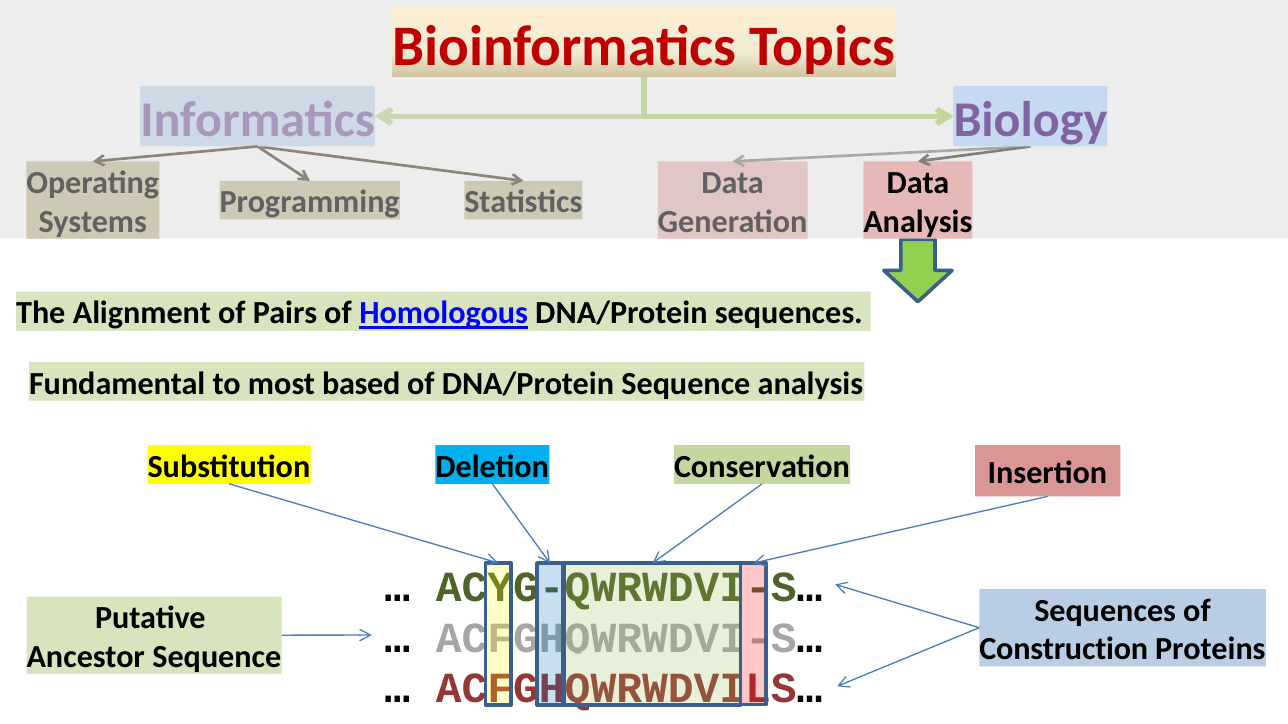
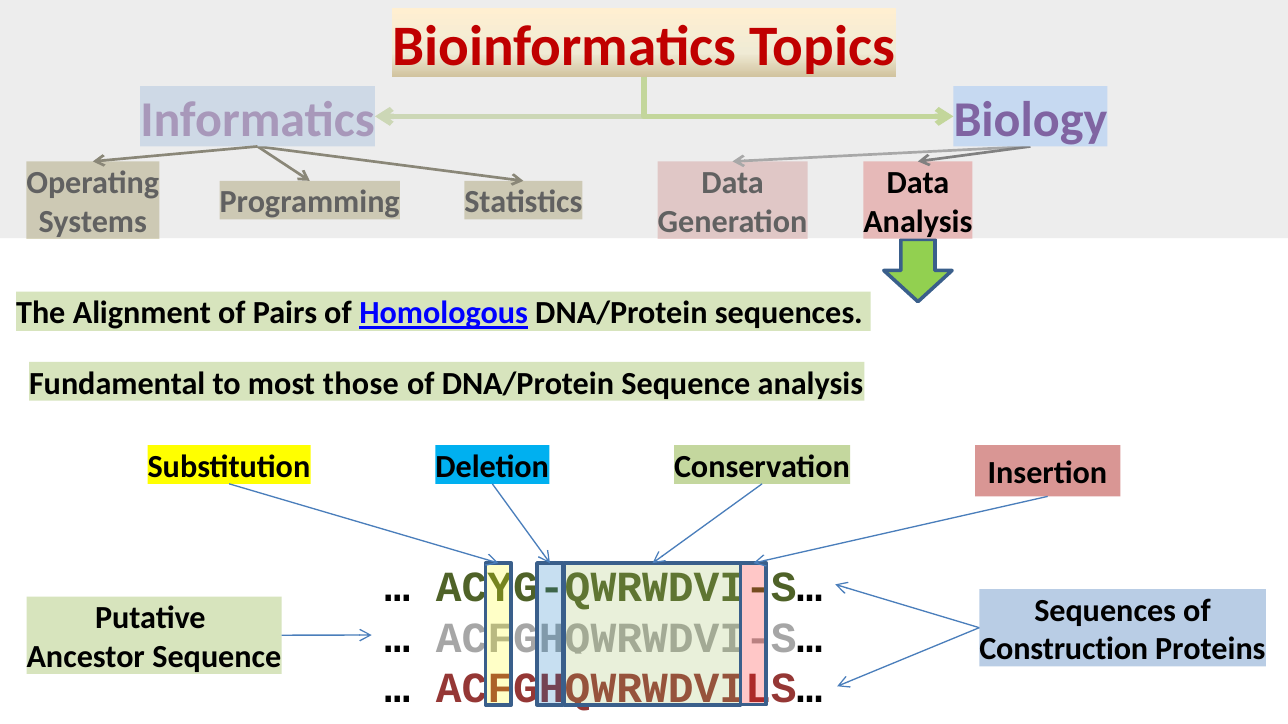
based: based -> those
